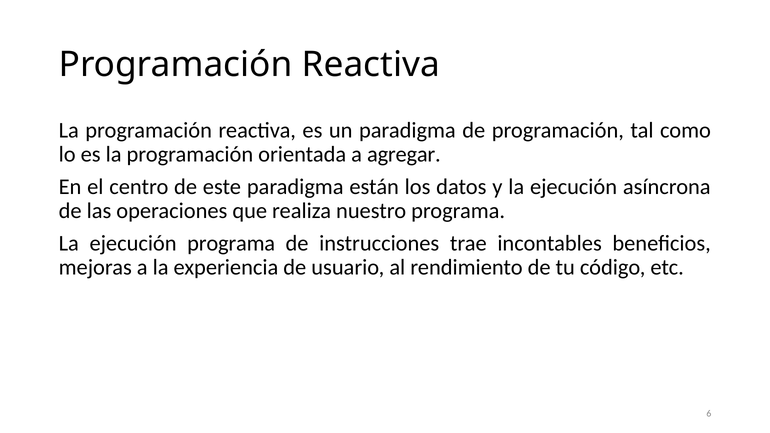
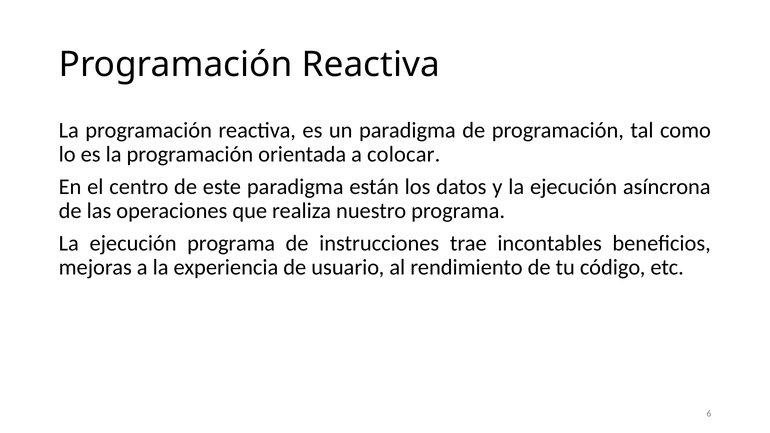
agregar: agregar -> colocar
